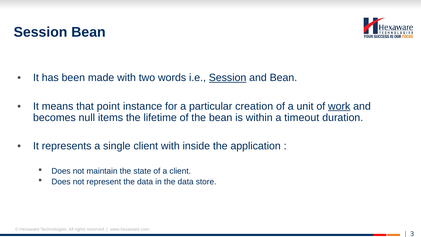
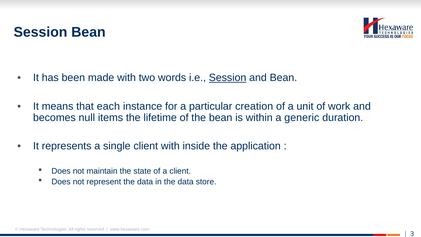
point: point -> each
work underline: present -> none
timeout: timeout -> generic
